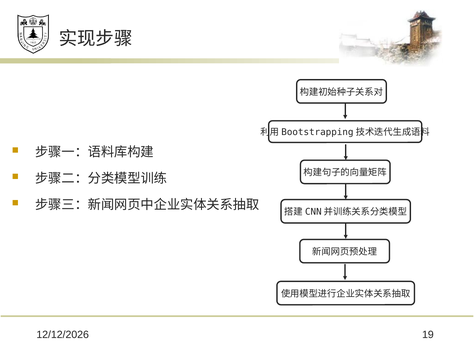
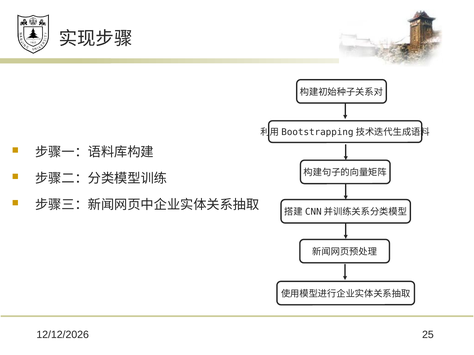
19: 19 -> 25
